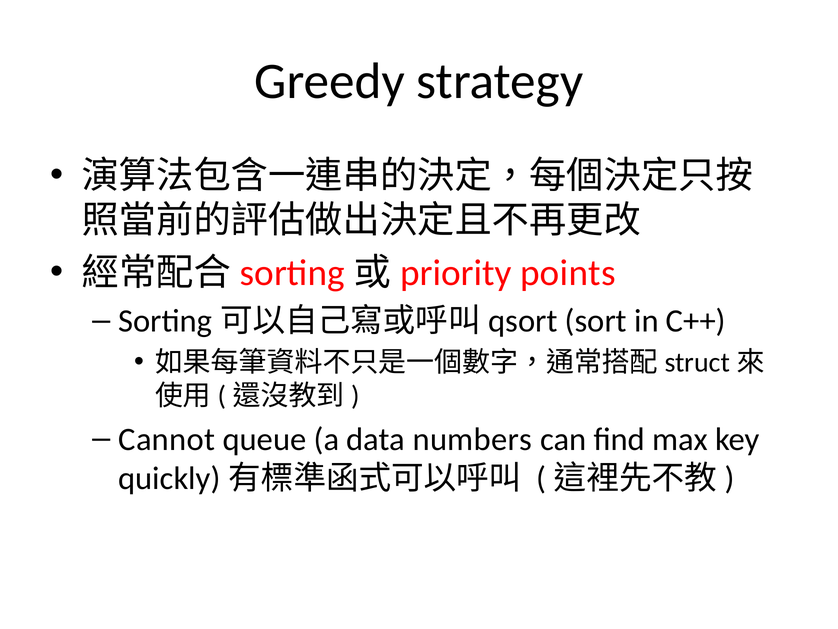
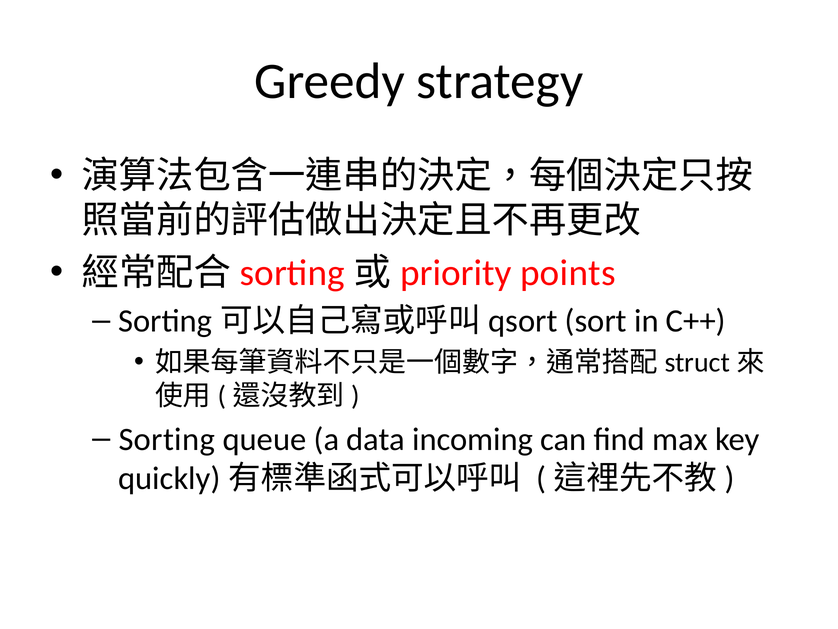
Cannot: Cannot -> Sorting
numbers: numbers -> incoming
